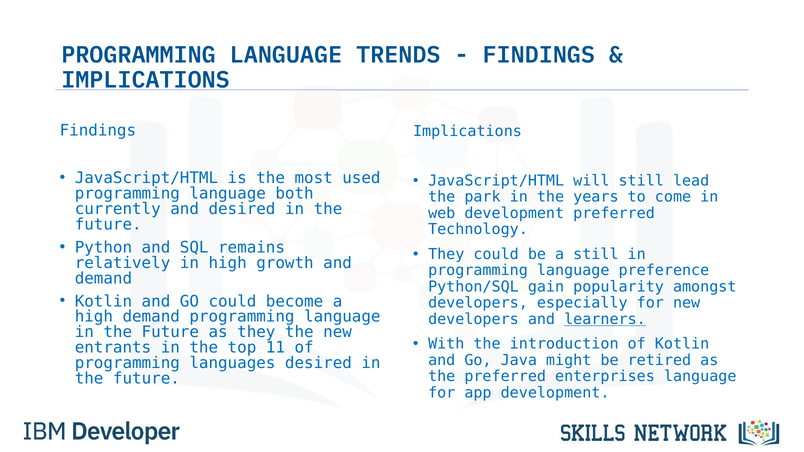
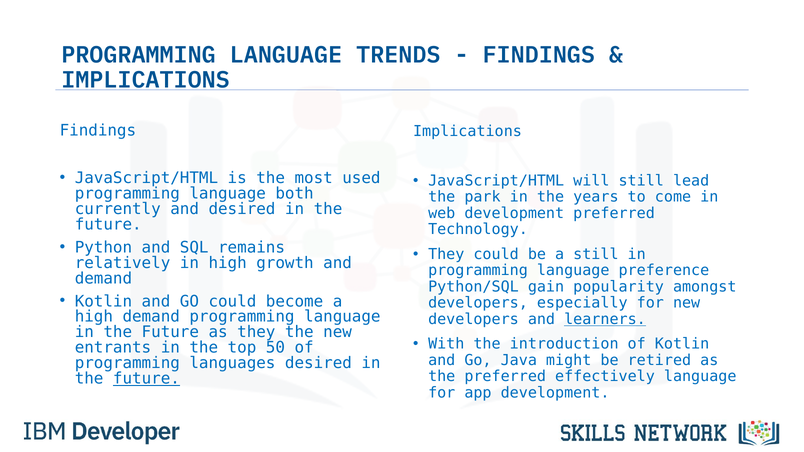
11: 11 -> 50
enterprises: enterprises -> effectively
future at (146, 379) underline: none -> present
